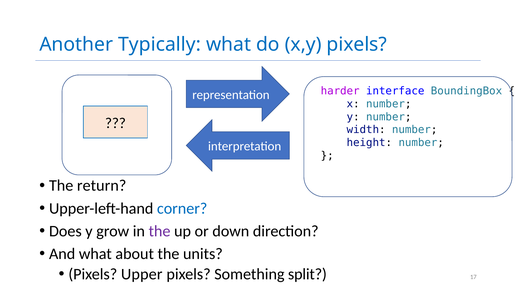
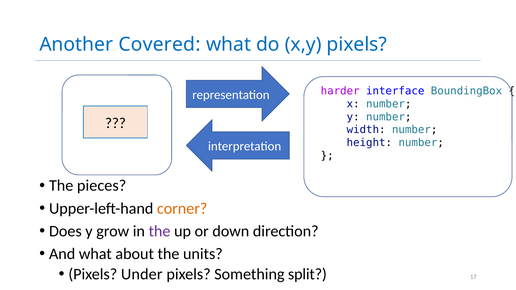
Typically: Typically -> Covered
return: return -> pieces
corner colour: blue -> orange
Upper: Upper -> Under
